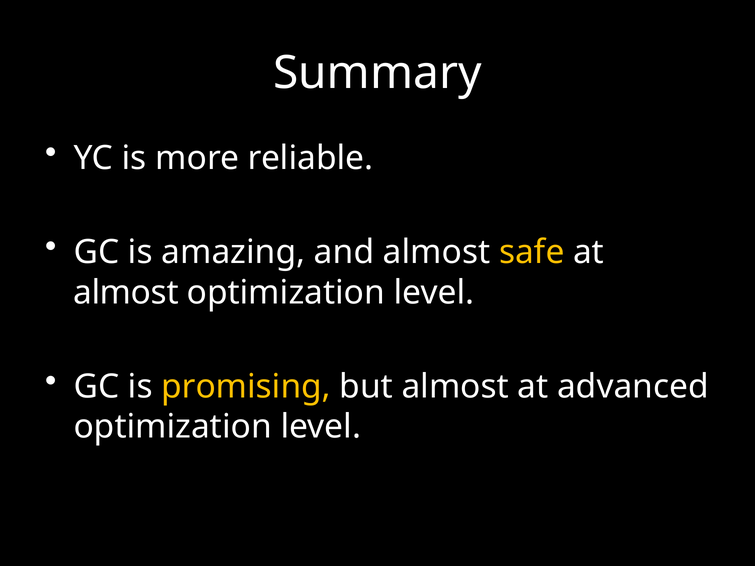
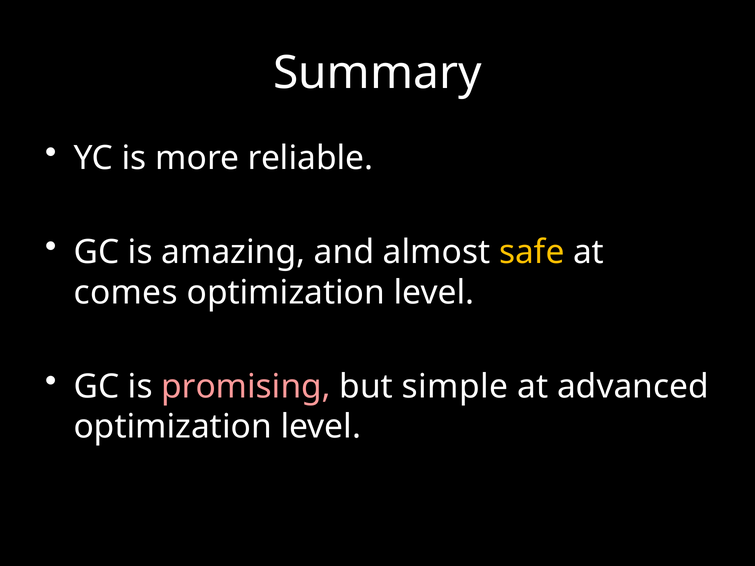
almost at (126, 293): almost -> comes
promising colour: yellow -> pink
but almost: almost -> simple
